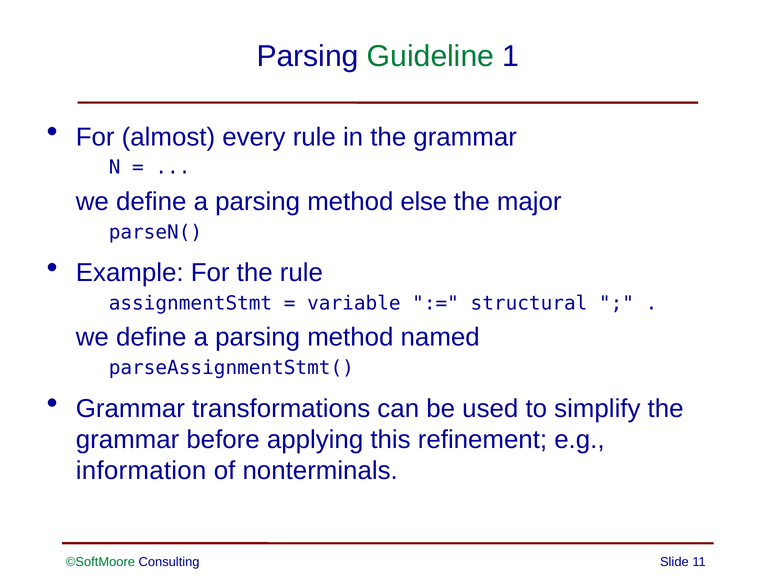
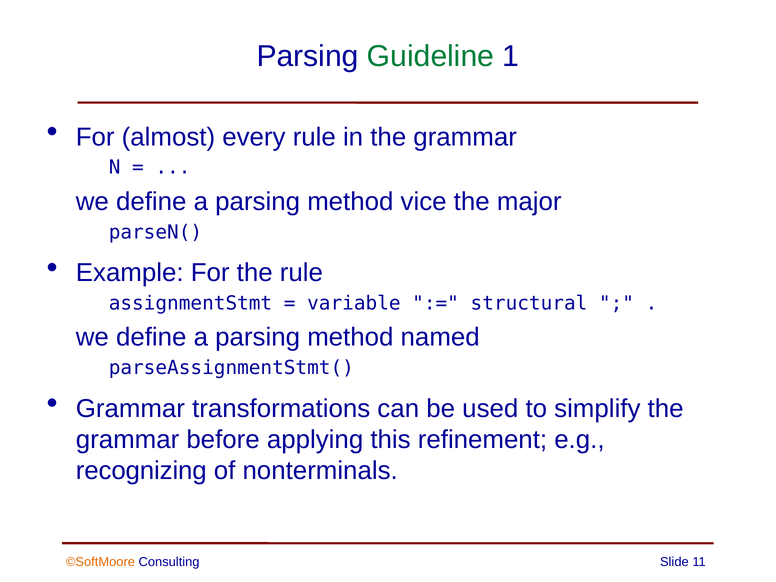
else: else -> vice
information: information -> recognizing
©SoftMoore colour: green -> orange
